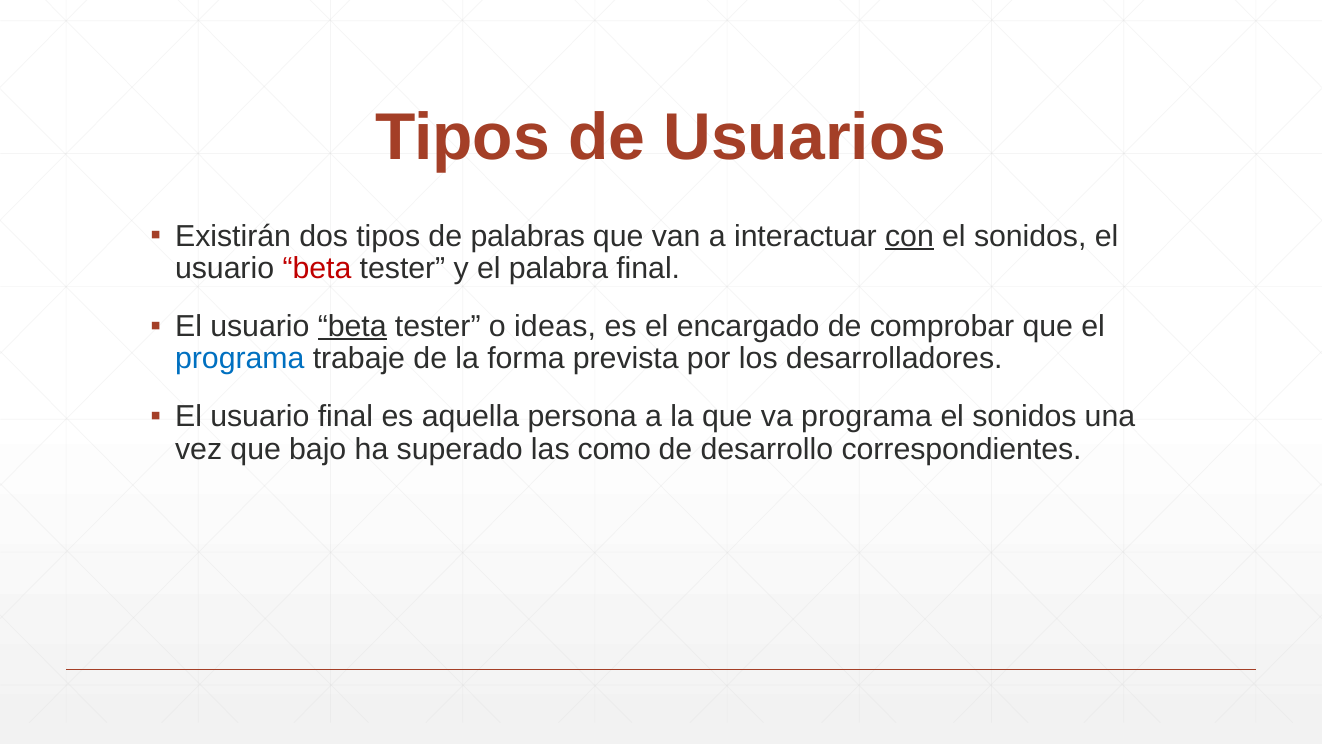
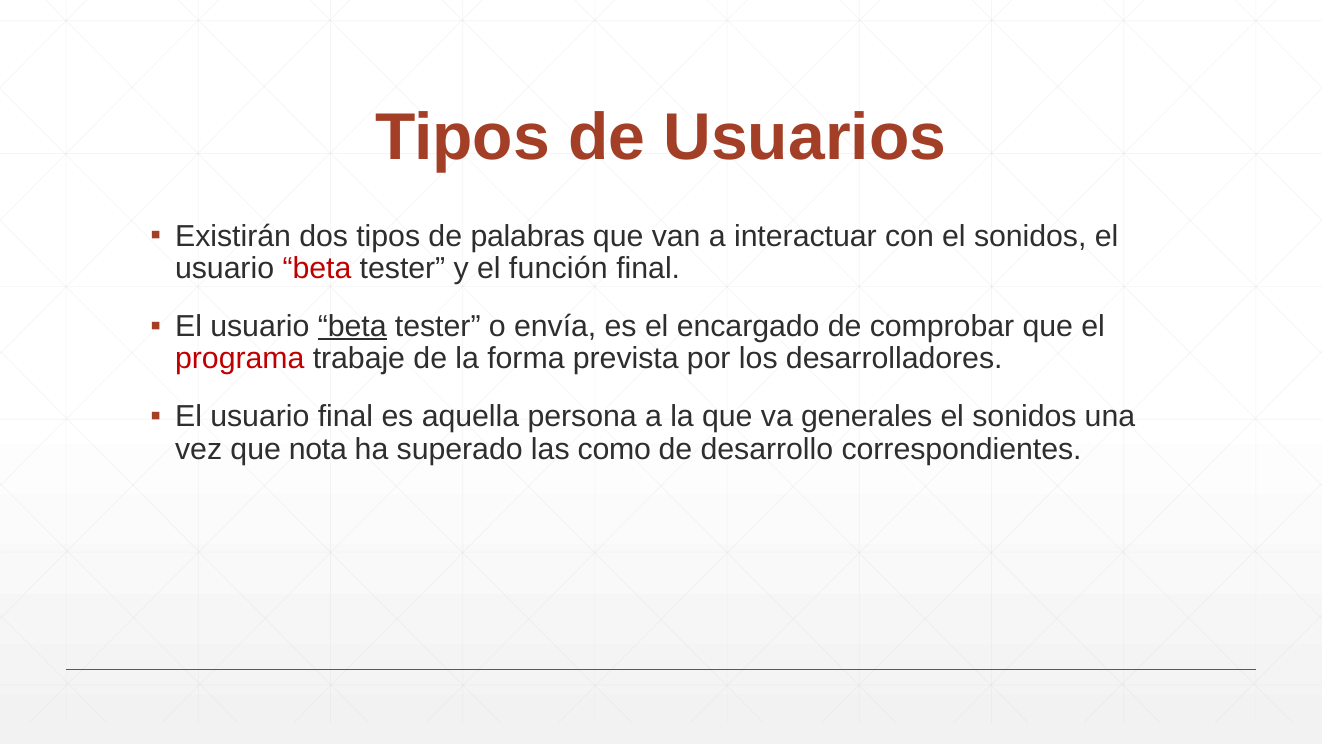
con underline: present -> none
palabra: palabra -> función
ideas: ideas -> envía
programa at (240, 359) colour: blue -> red
va programa: programa -> generales
bajo: bajo -> nota
